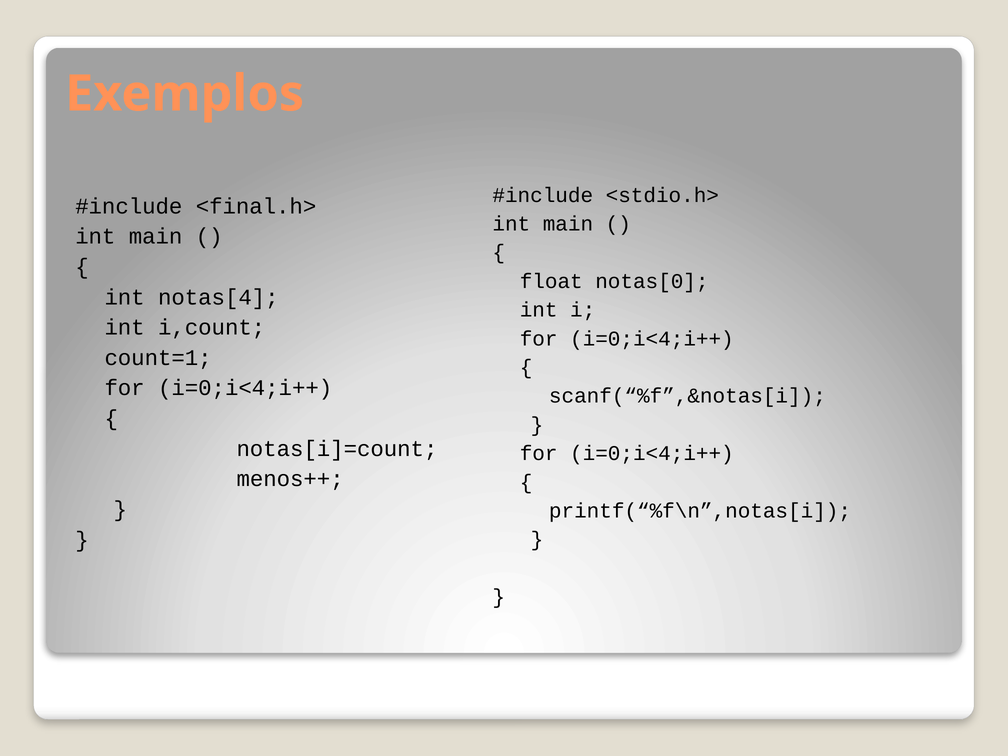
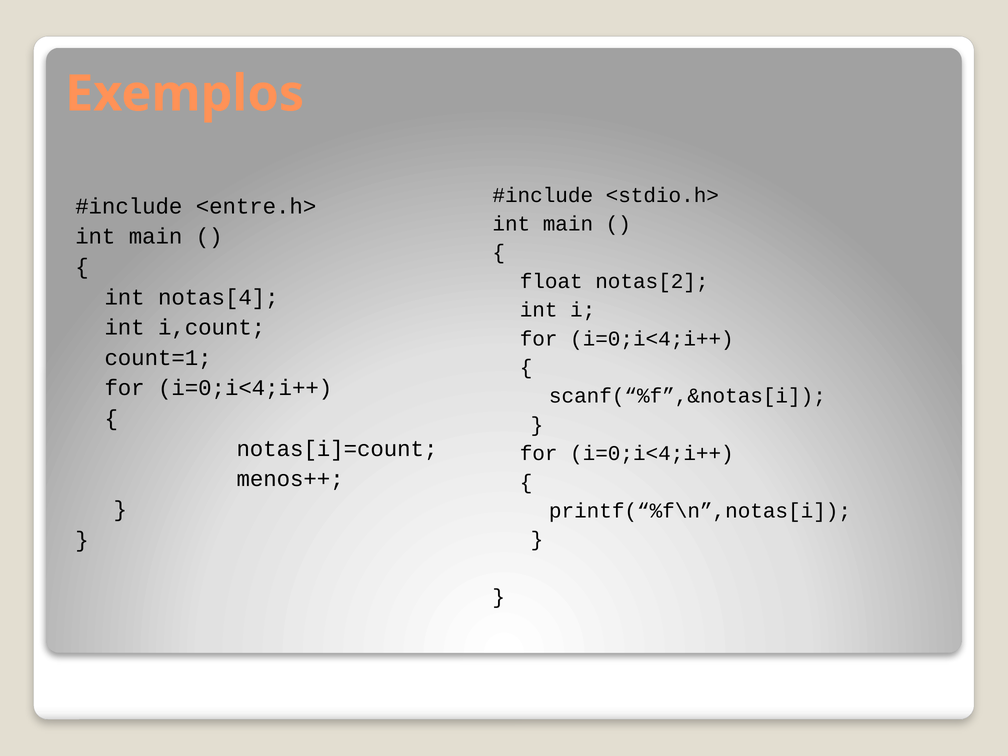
<final.h>: <final.h> -> <entre.h>
notas[0: notas[0 -> notas[2
